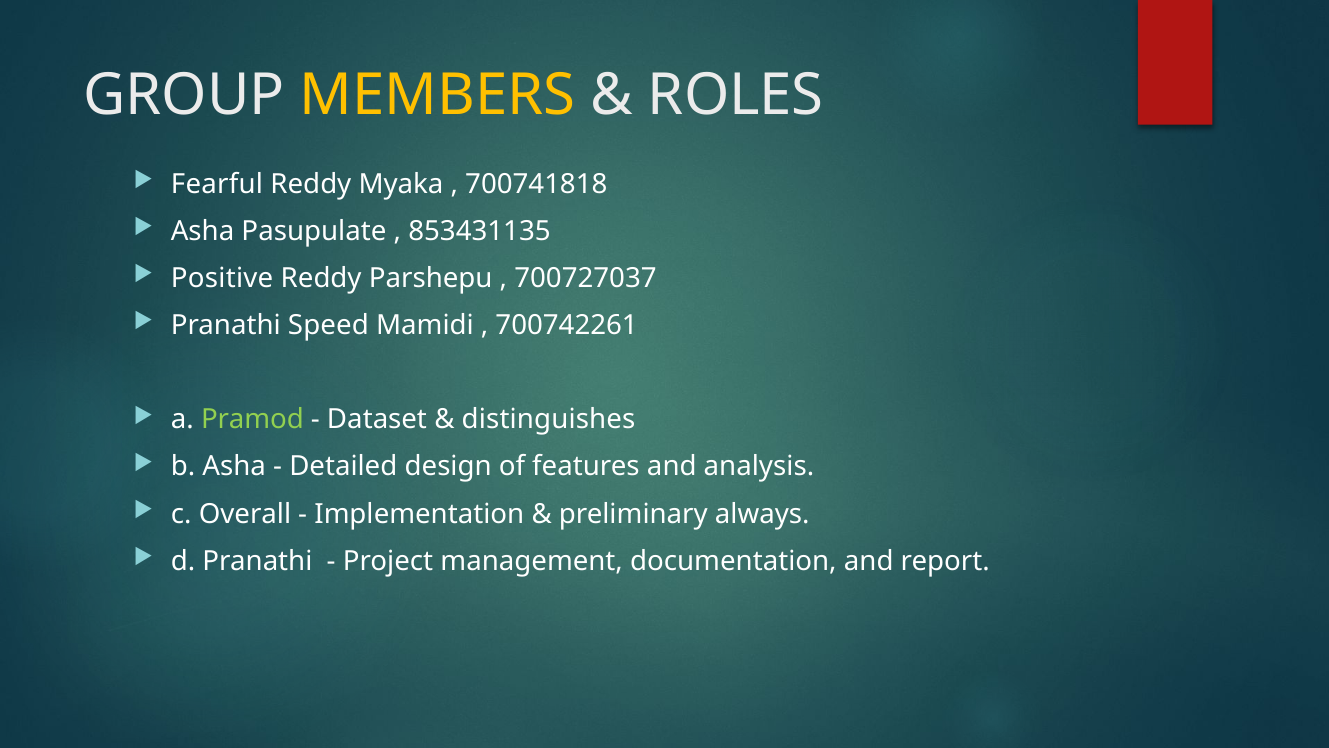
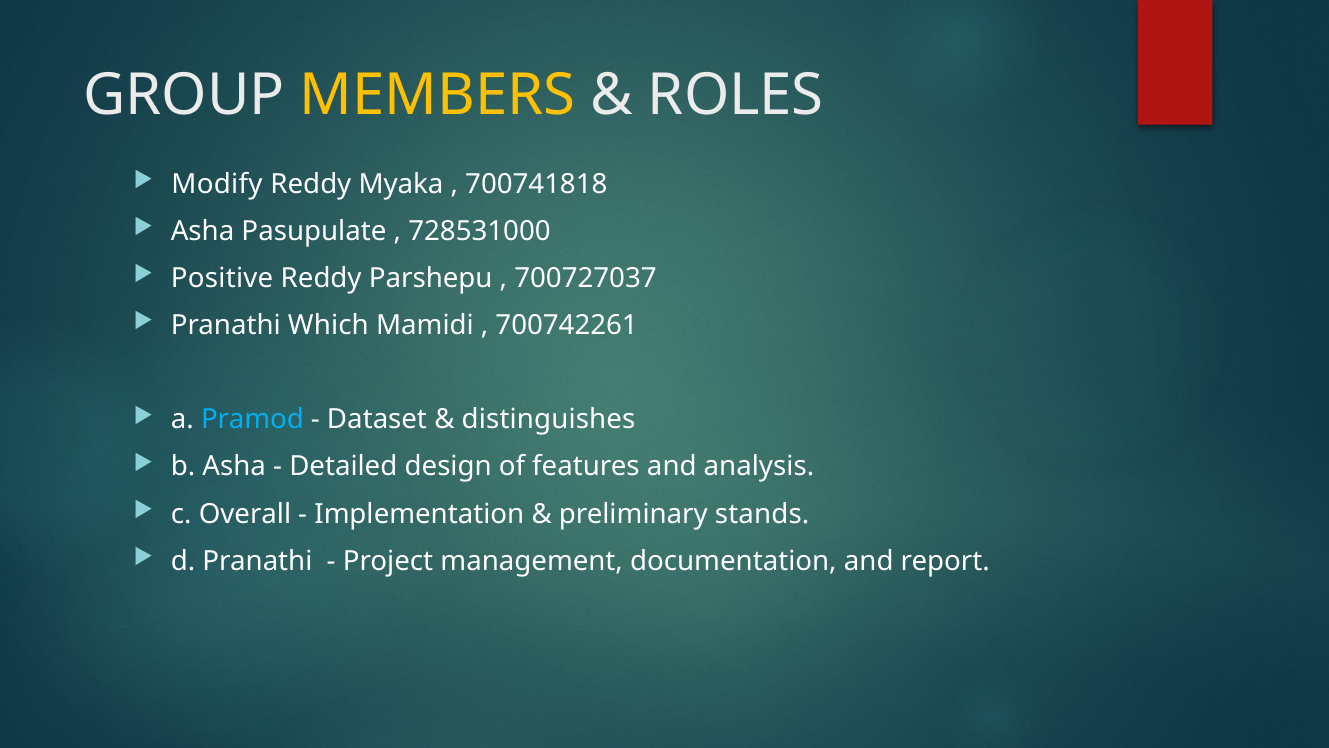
Fearful: Fearful -> Modify
853431135: 853431135 -> 728531000
Speed: Speed -> Which
Pramod colour: light green -> light blue
always: always -> stands
